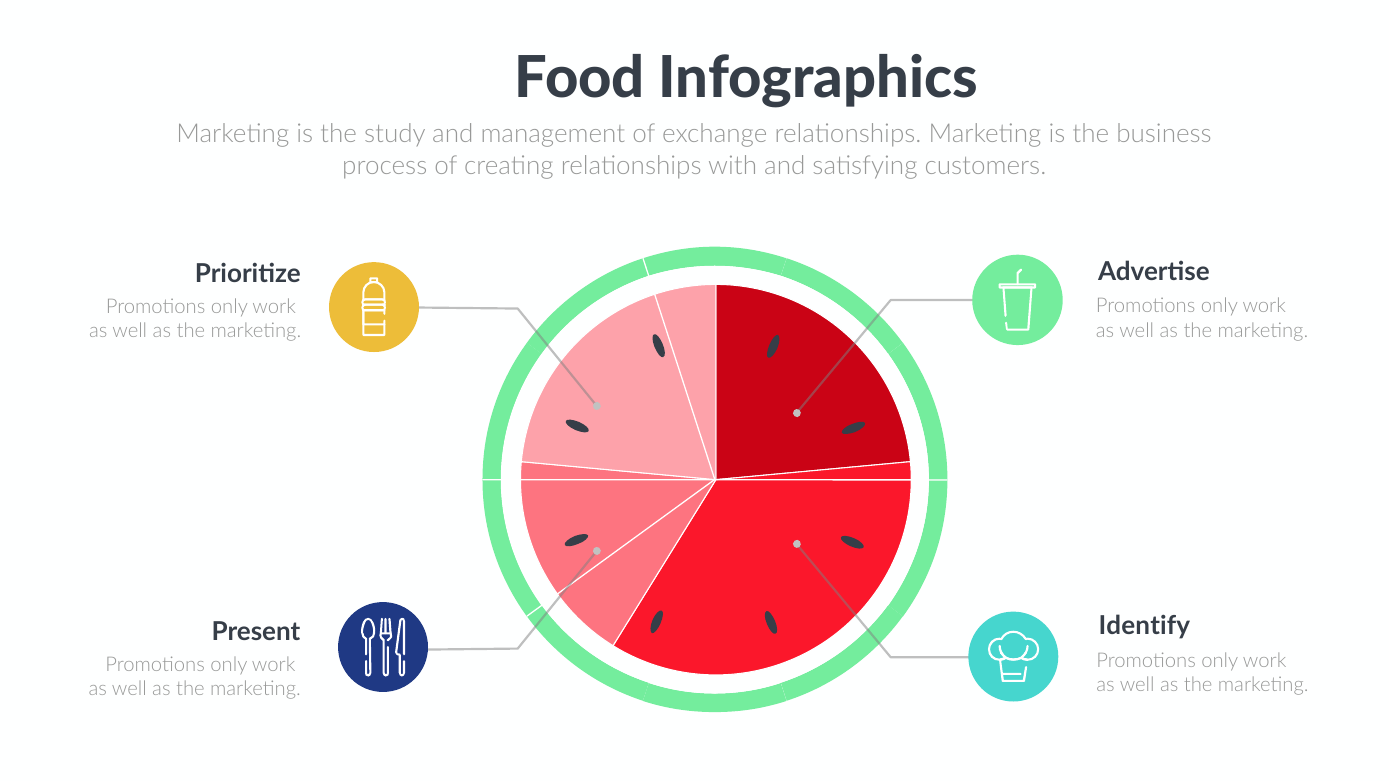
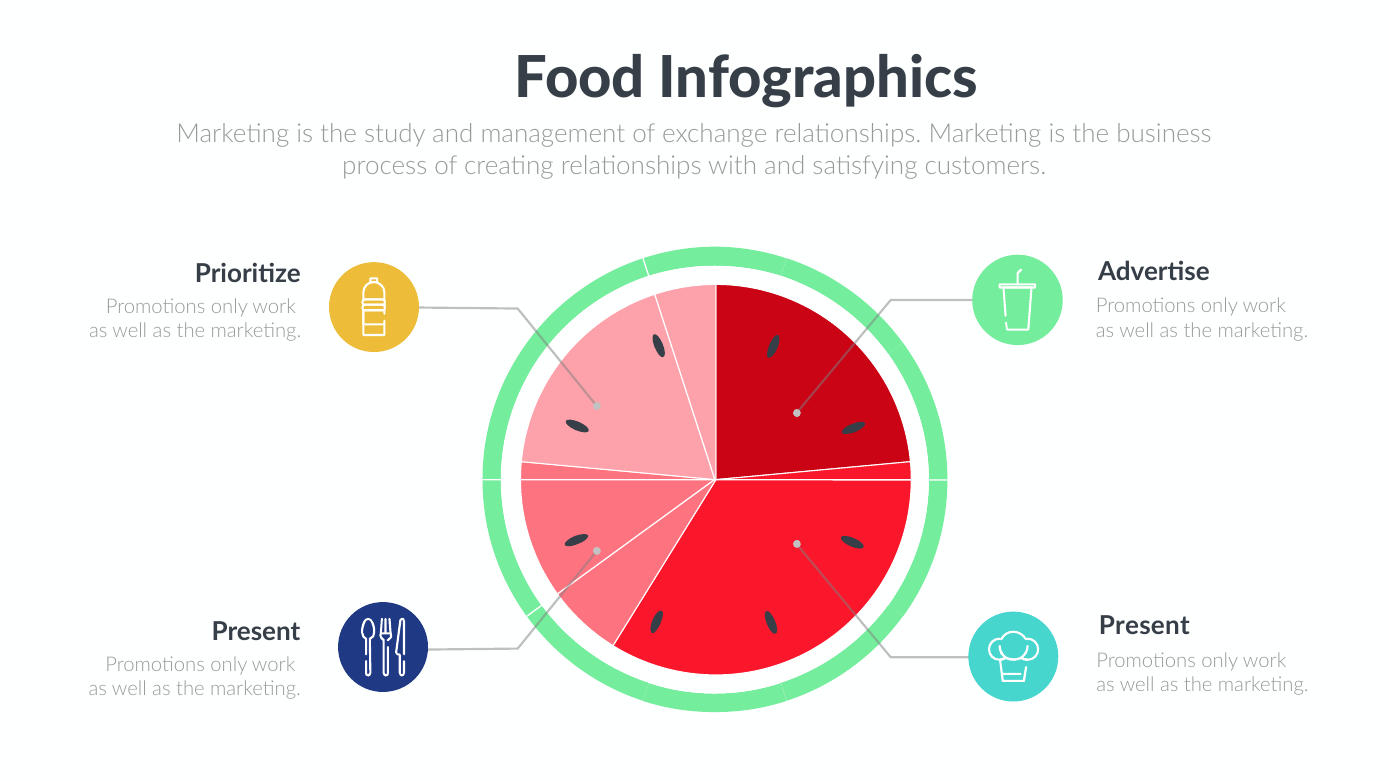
Identify at (1144, 627): Identify -> Present
